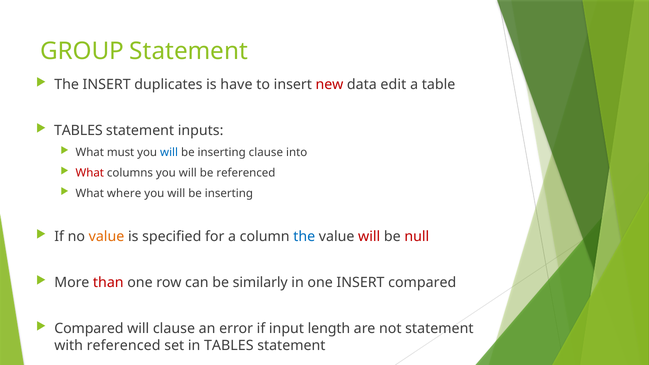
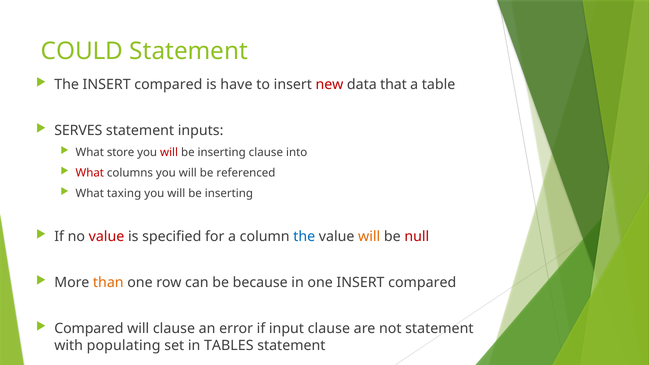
GROUP: GROUP -> COULD
The INSERT duplicates: duplicates -> compared
edit: edit -> that
TABLES at (78, 130): TABLES -> SERVES
must: must -> store
will at (169, 152) colour: blue -> red
where: where -> taxing
value at (106, 236) colour: orange -> red
will at (369, 236) colour: red -> orange
than colour: red -> orange
similarly: similarly -> because
input length: length -> clause
with referenced: referenced -> populating
